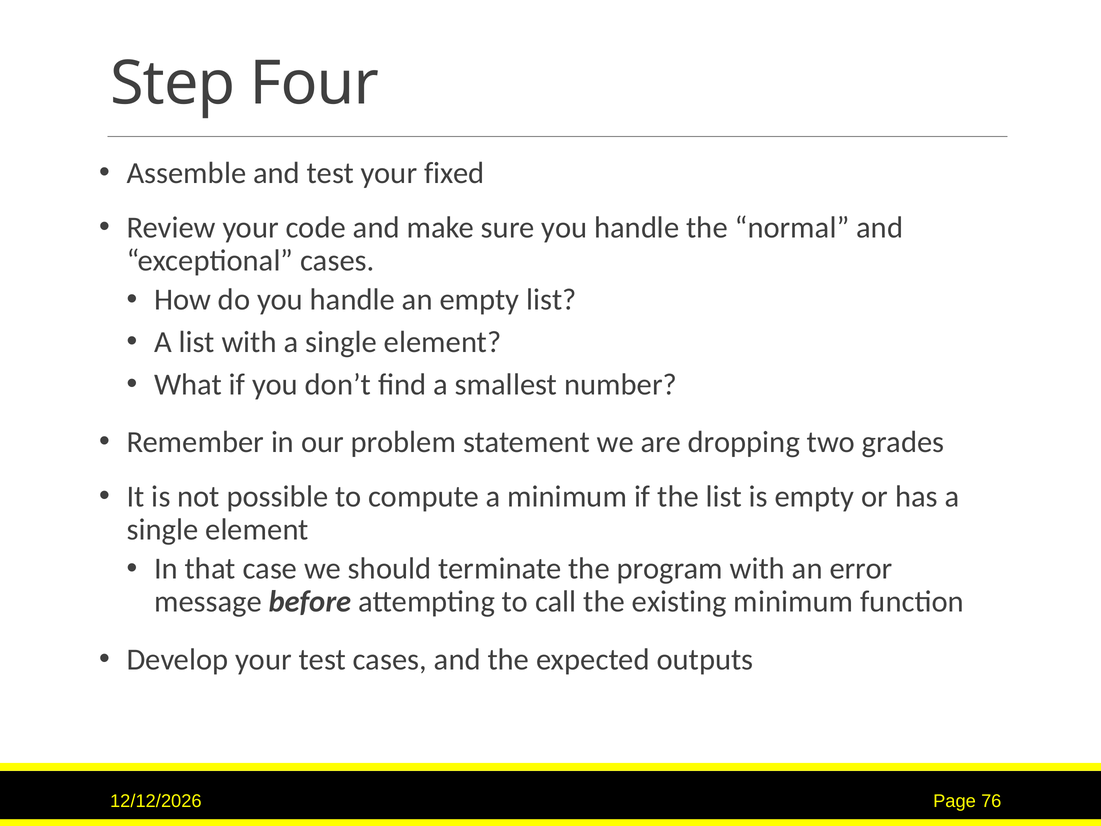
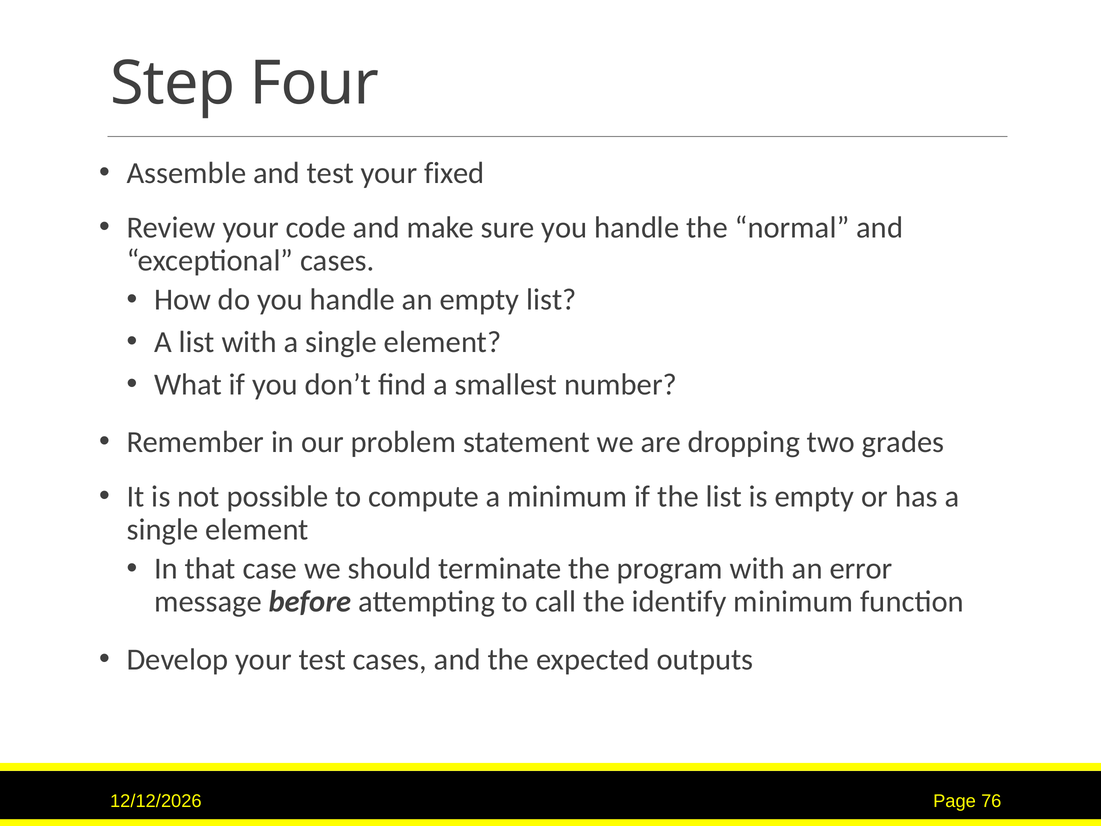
existing: existing -> identify
